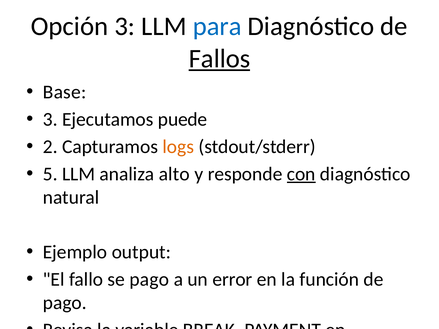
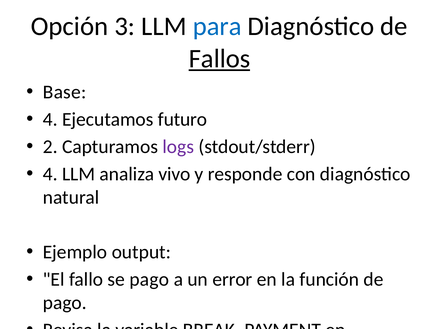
3 at (50, 119): 3 -> 4
puede: puede -> futuro
logs colour: orange -> purple
5 at (50, 174): 5 -> 4
alto: alto -> vivo
con underline: present -> none
